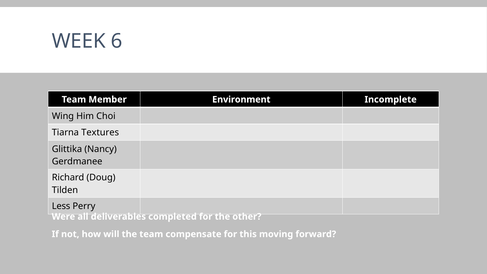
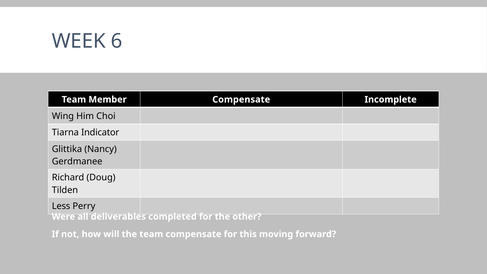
Member Environment: Environment -> Compensate
Textures: Textures -> Indicator
